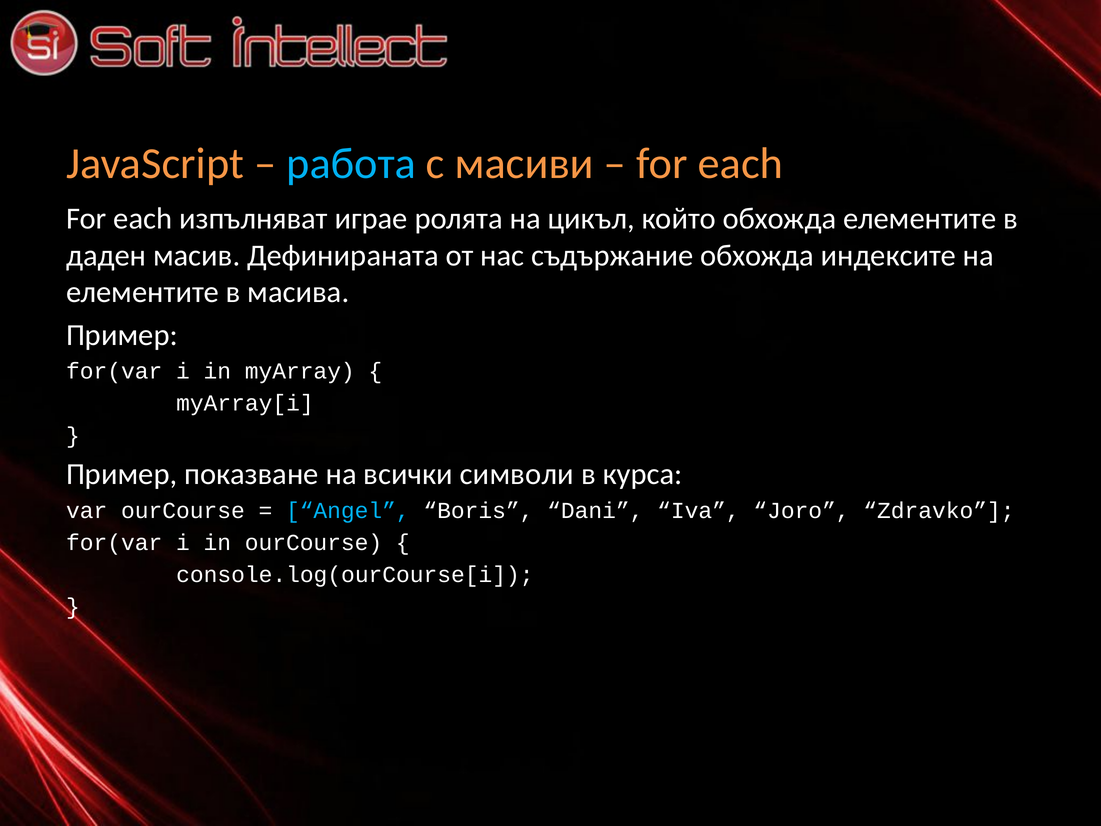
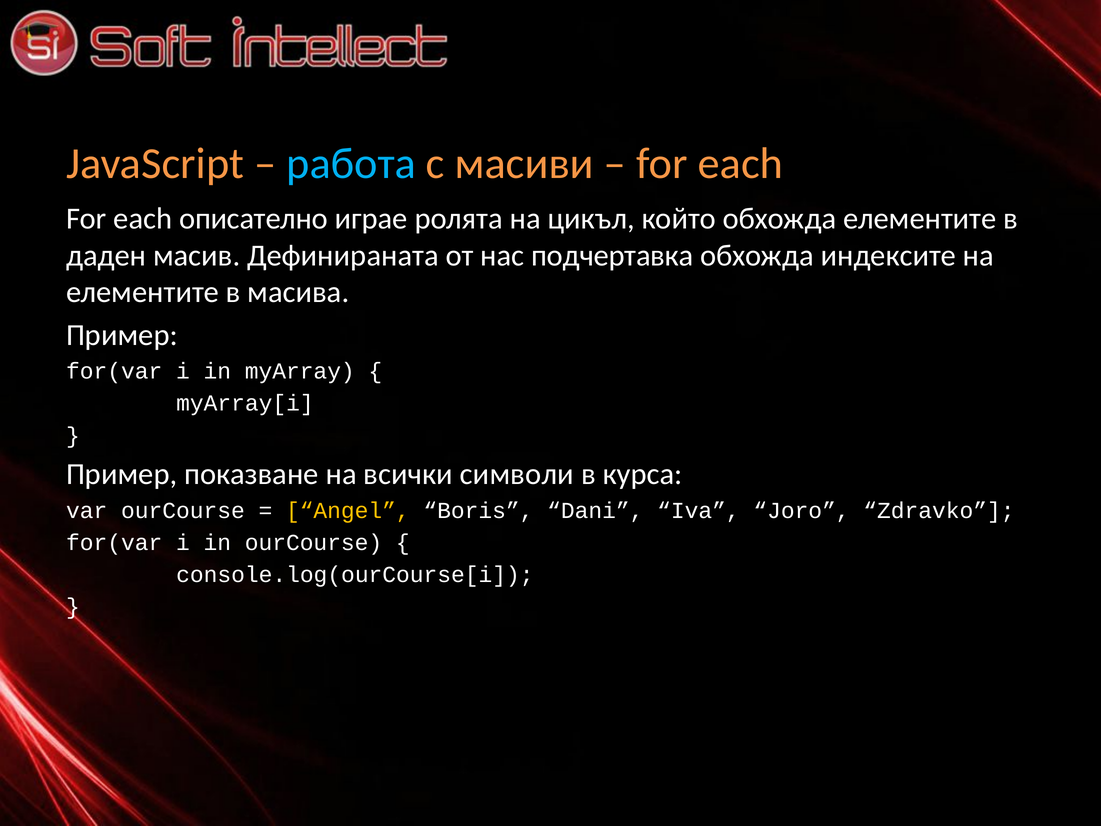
изпълняват: изпълняват -> описателно
съдържание: съдържание -> подчертавка
Angel colour: light blue -> yellow
